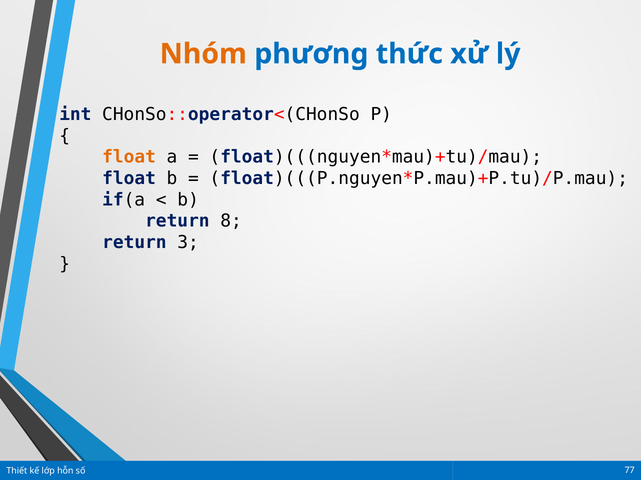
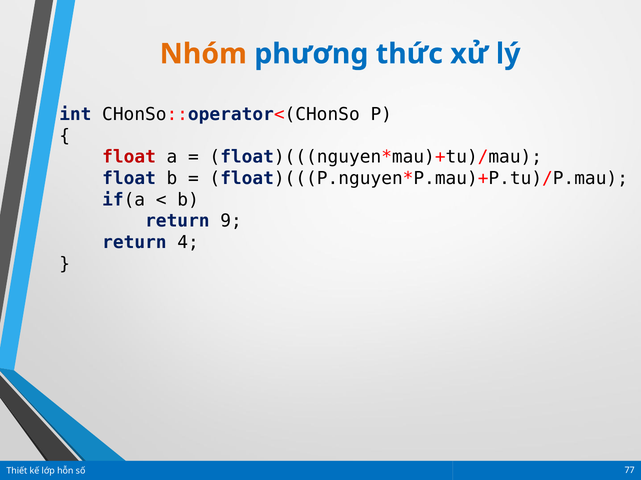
float at (129, 157) colour: orange -> red
8: 8 -> 9
3: 3 -> 4
